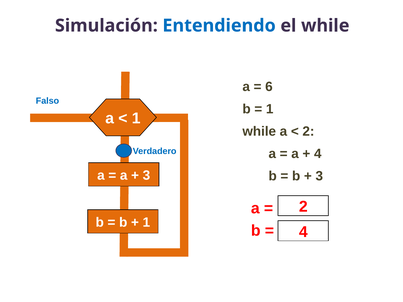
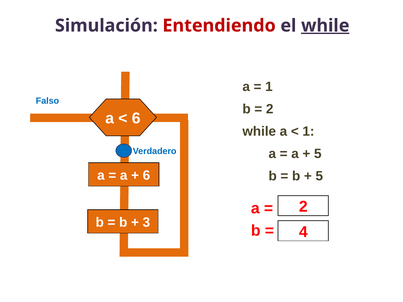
Entendiendo colour: blue -> red
while at (325, 26) underline: none -> present
6 at (269, 87): 6 -> 1
1 at (270, 109): 1 -> 2
1 at (136, 119): 1 -> 6
2 at (308, 131): 2 -> 1
4 at (318, 154): 4 -> 5
3 at (146, 176): 3 -> 6
3 at (319, 176): 3 -> 5
1 at (146, 223): 1 -> 3
